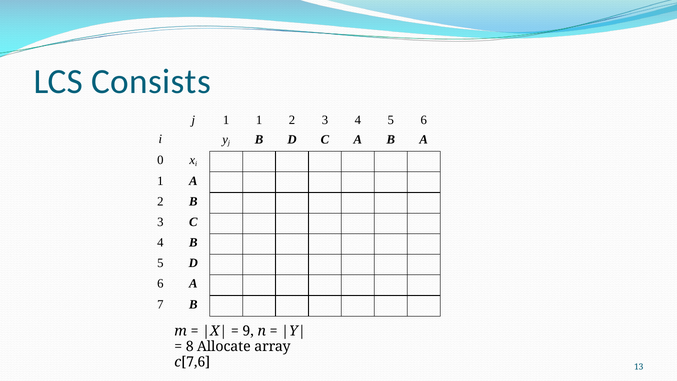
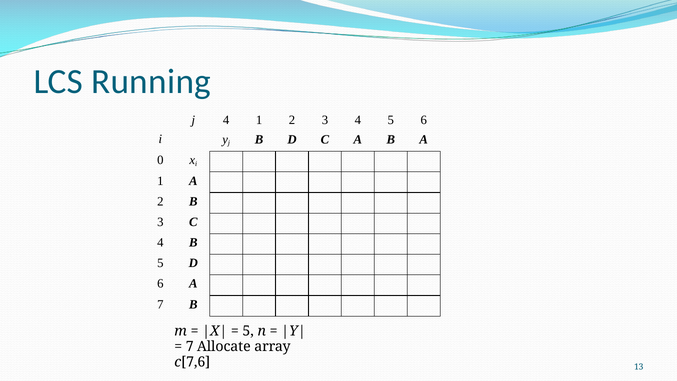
Consists: Consists -> Running
1 at (226, 120): 1 -> 4
9 at (248, 331): 9 -> 5
8 at (190, 346): 8 -> 7
